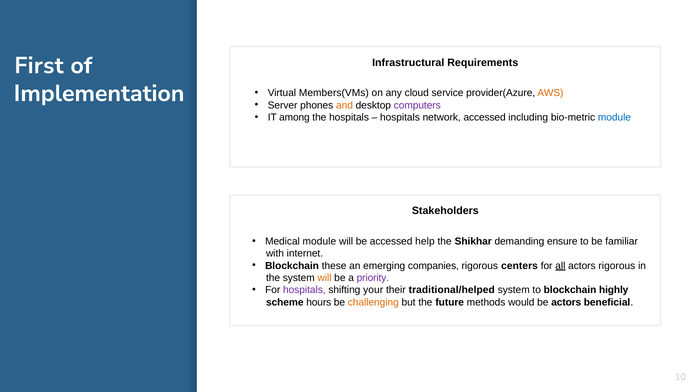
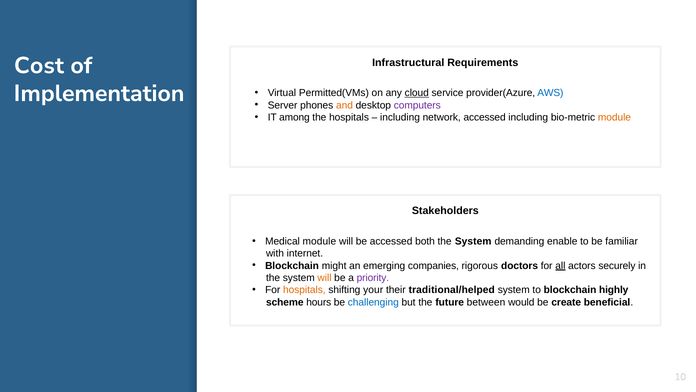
First: First -> Cost
Members(VMs: Members(VMs -> Permitted(VMs
cloud underline: none -> present
AWS colour: orange -> blue
hospitals at (400, 117): hospitals -> including
module at (614, 117) colour: blue -> orange
help: help -> both
Shikhar at (473, 241): Shikhar -> System
ensure: ensure -> enable
these: these -> might
centers: centers -> doctors
actors rigorous: rigorous -> securely
hospitals at (304, 290) colour: purple -> orange
challenging colour: orange -> blue
methods: methods -> between
be actors: actors -> create
